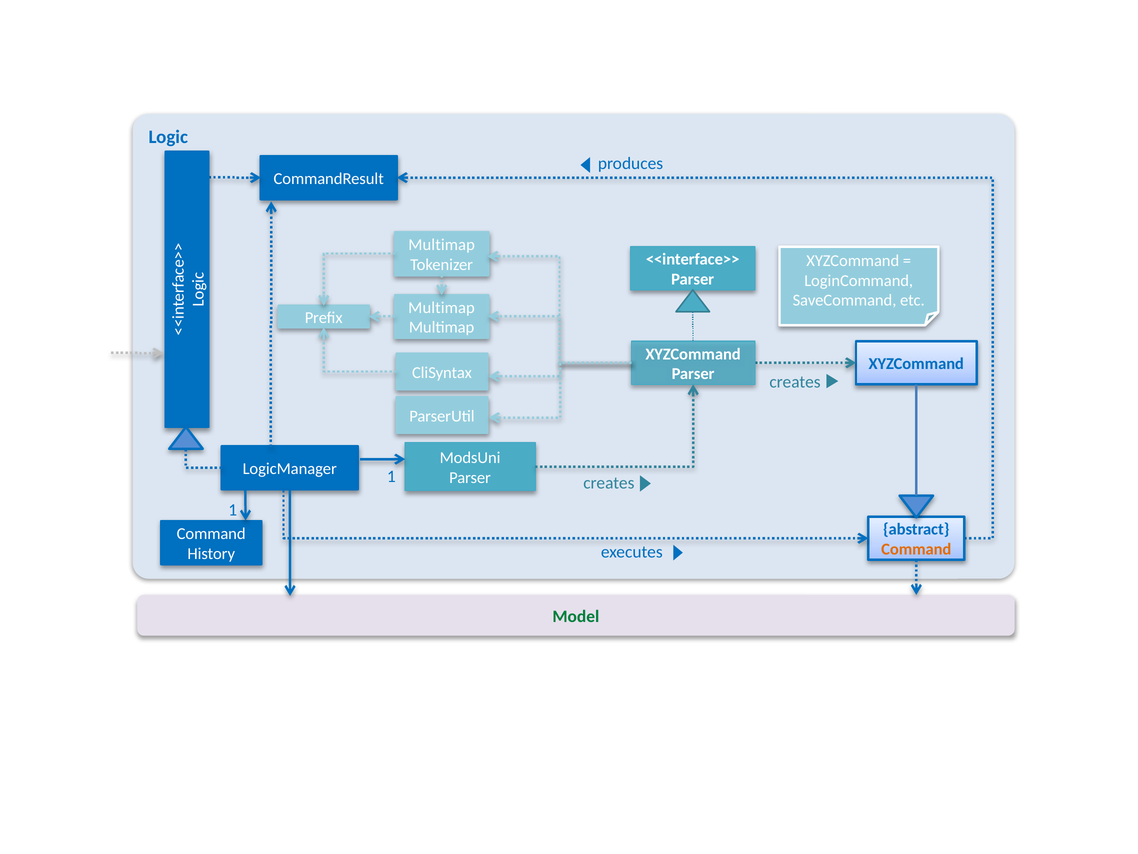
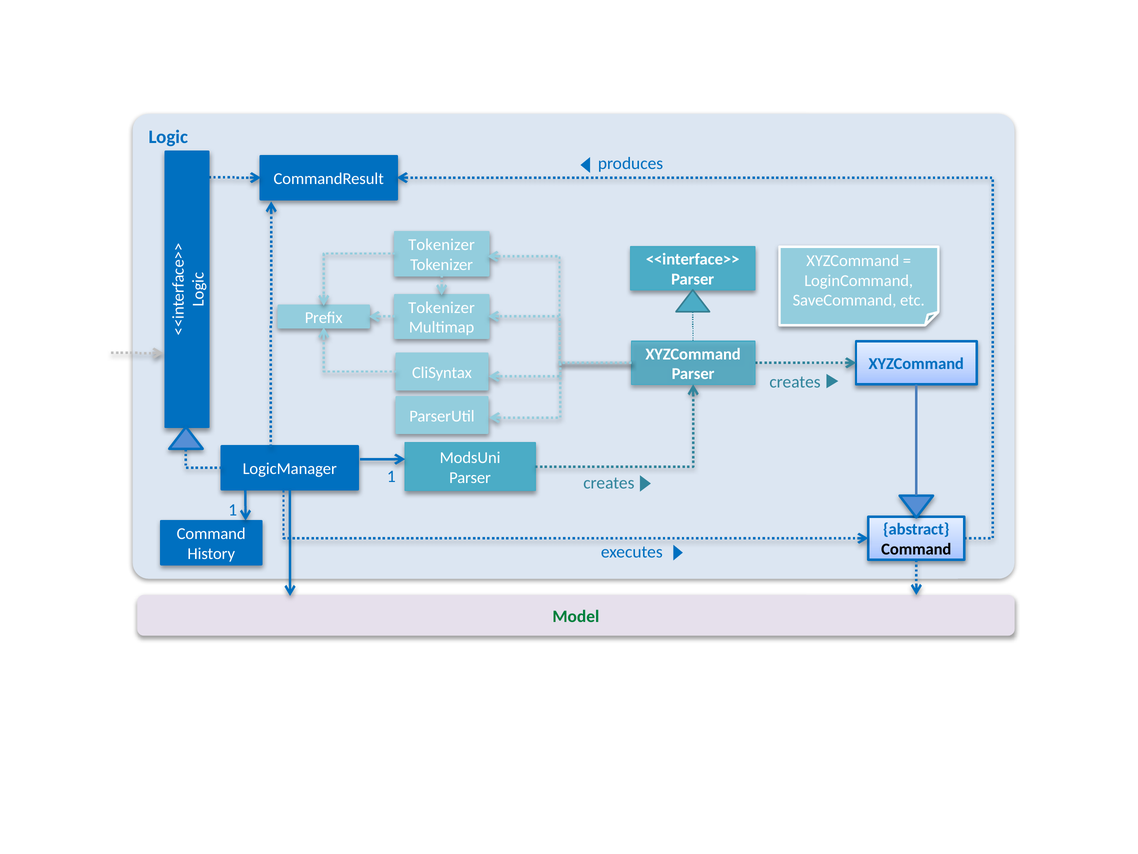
Multimap at (442, 245): Multimap -> Tokenizer
Multimap at (442, 307): Multimap -> Tokenizer
Command at (916, 549) colour: orange -> black
